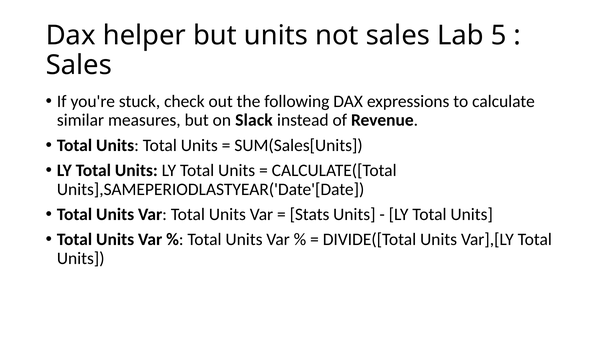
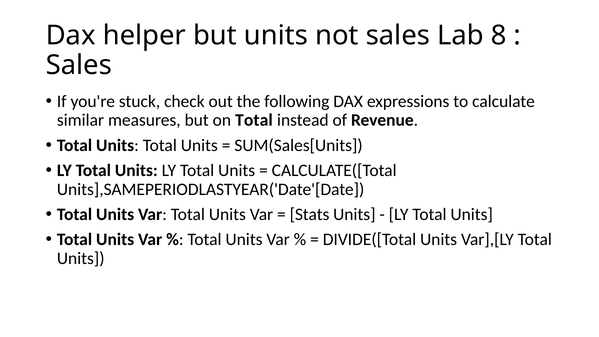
5: 5 -> 8
on Slack: Slack -> Total
